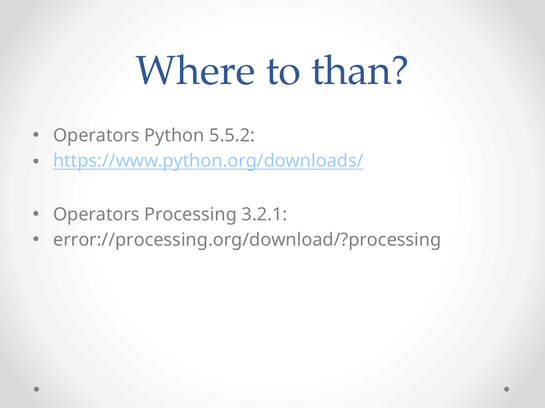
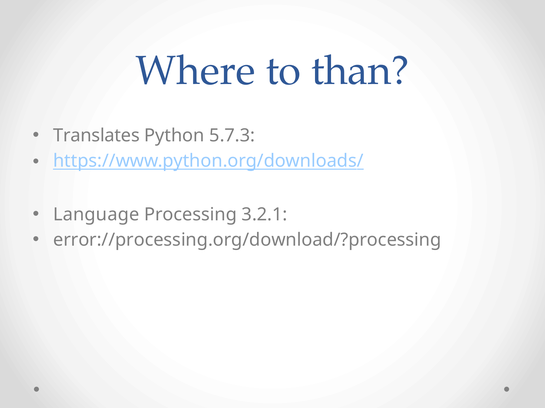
Operators at (96, 136): Operators -> Translates
5.5.2: 5.5.2 -> 5.7.3
Operators at (96, 215): Operators -> Language
